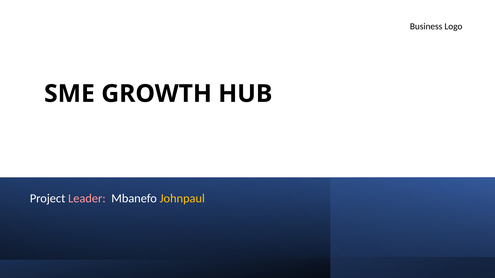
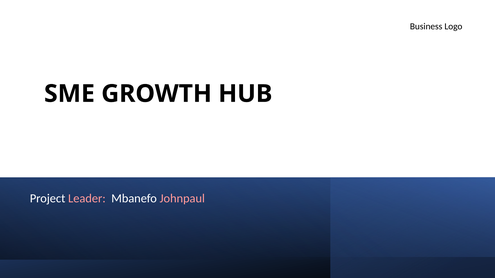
Johnpaul colour: yellow -> pink
